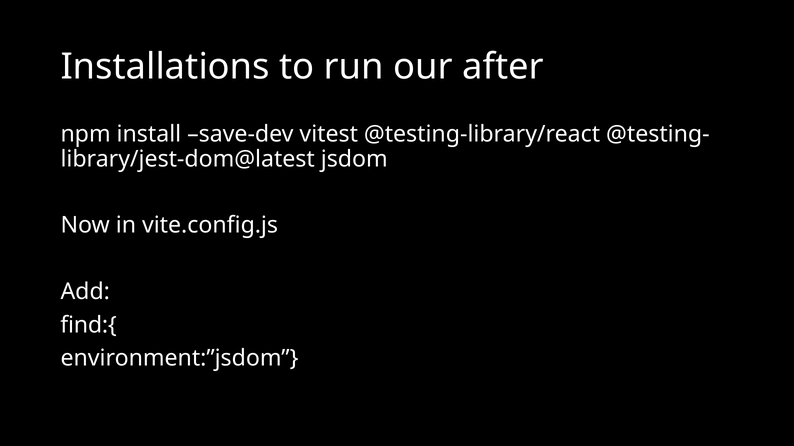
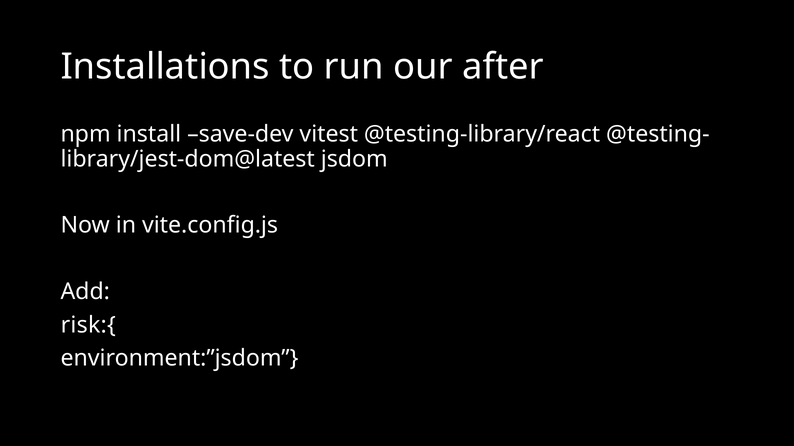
find:{: find:{ -> risk:{
